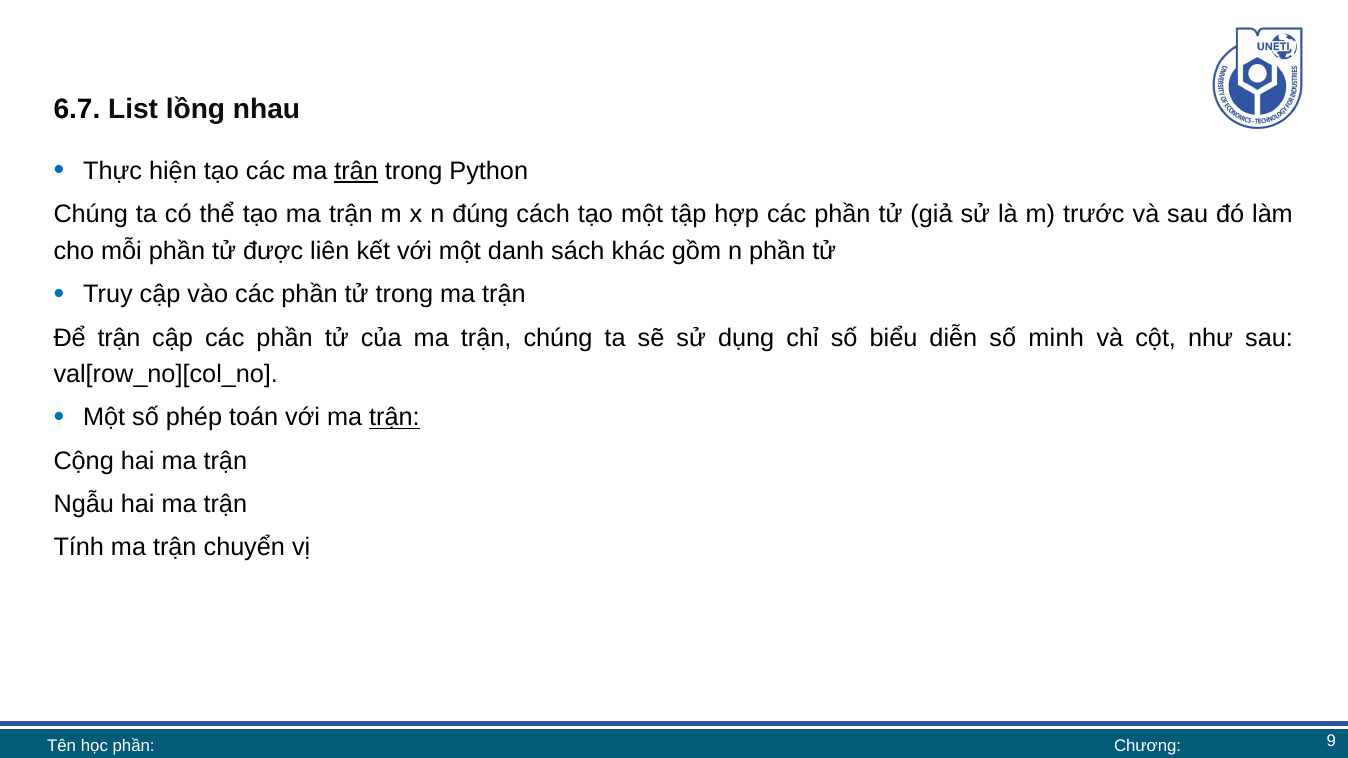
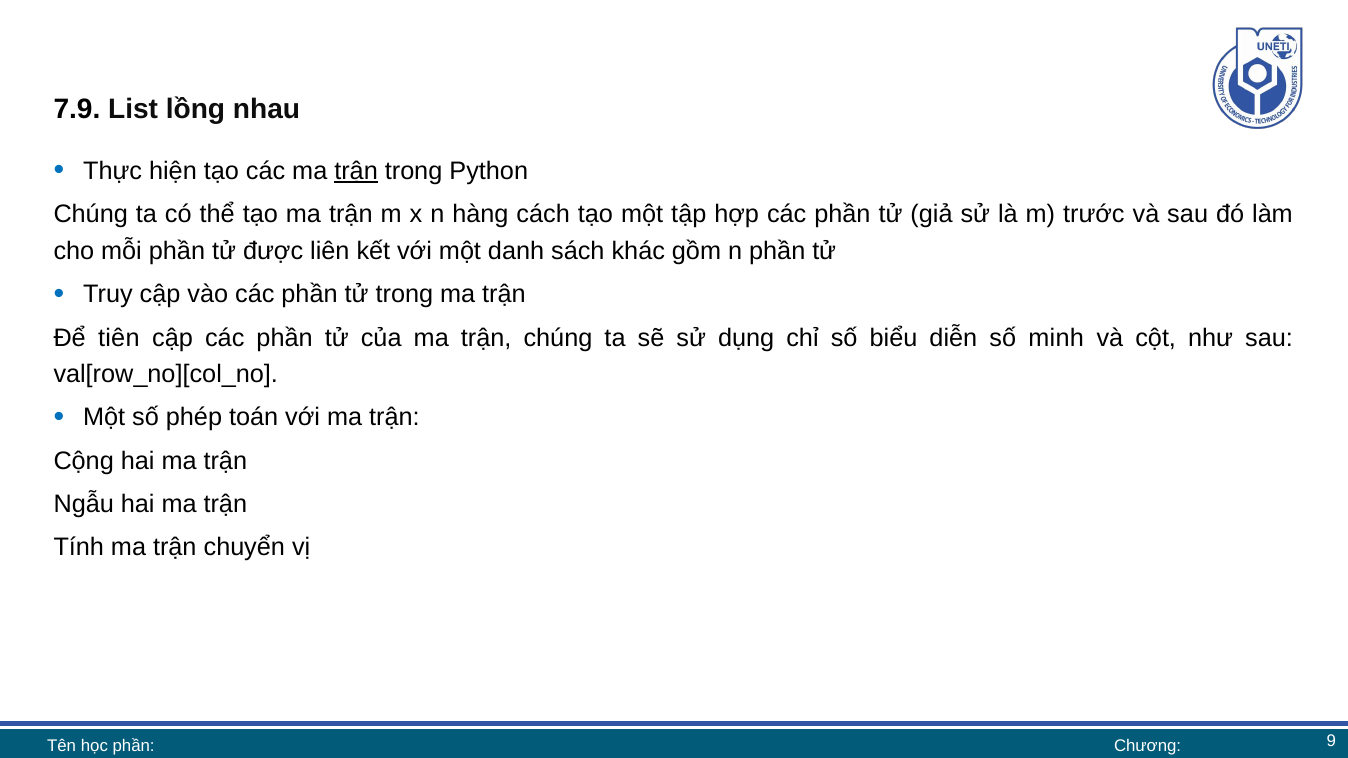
6.7: 6.7 -> 7.9
đúng: đúng -> hàng
Để trận: trận -> tiên
trận at (394, 418) underline: present -> none
